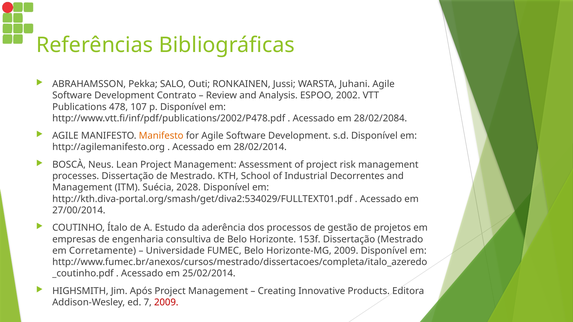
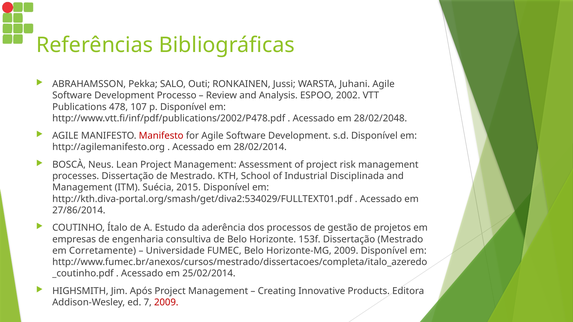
Contrato: Contrato -> Processo
28/02/2084: 28/02/2084 -> 28/02/2048
Manifesto at (161, 136) colour: orange -> red
Decorrentes: Decorrentes -> Disciplinada
2028: 2028 -> 2015
27/00/2014: 27/00/2014 -> 27/86/2014
